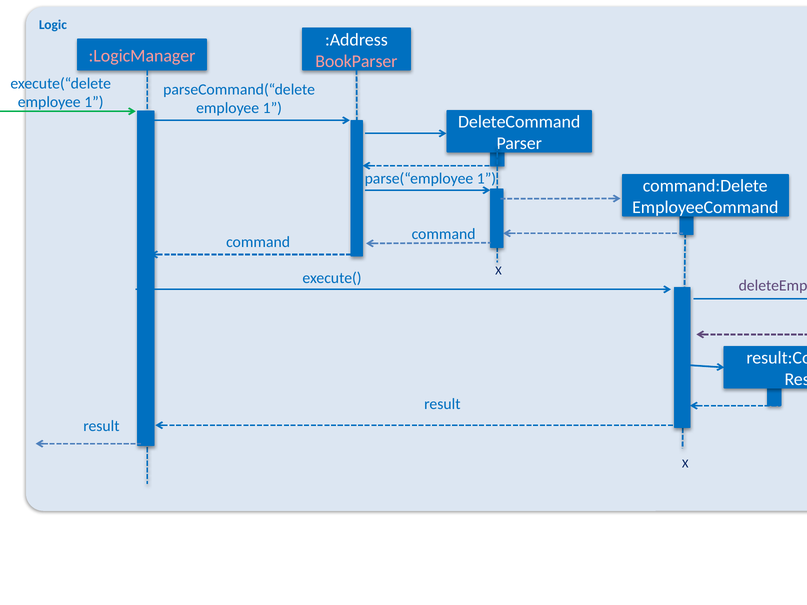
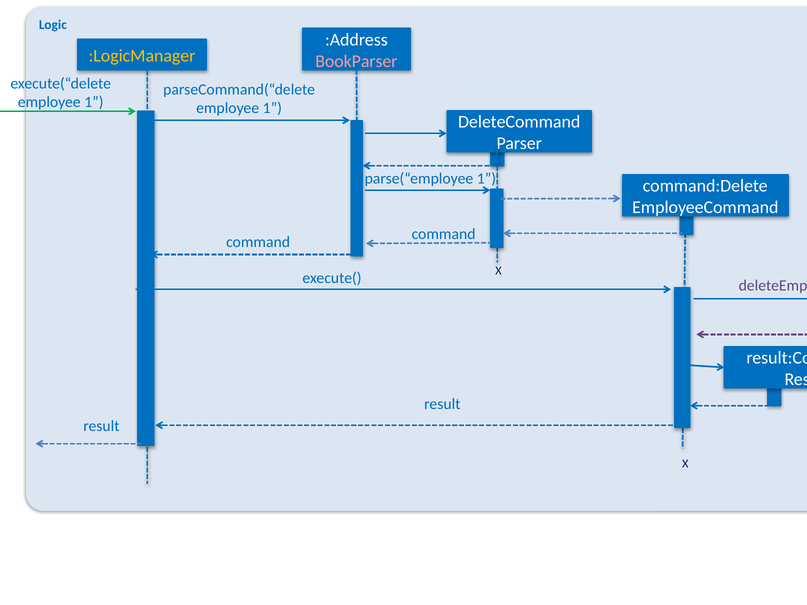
:LogicManager colour: pink -> yellow
